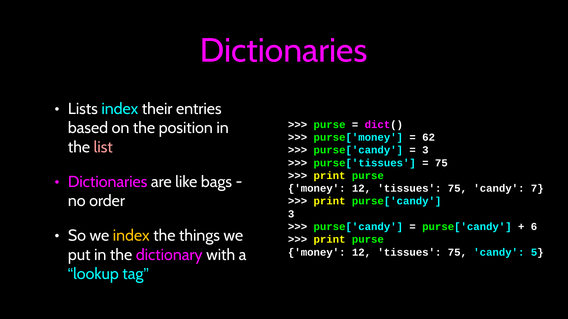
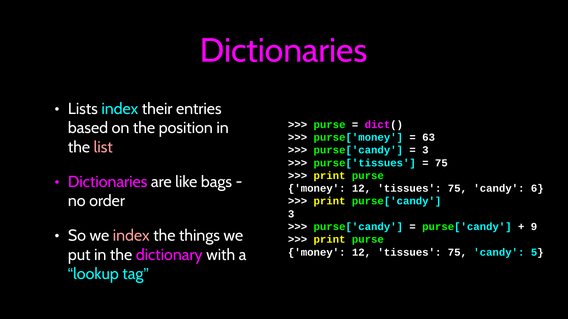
62: 62 -> 63
7: 7 -> 6
6: 6 -> 9
index at (131, 236) colour: yellow -> pink
